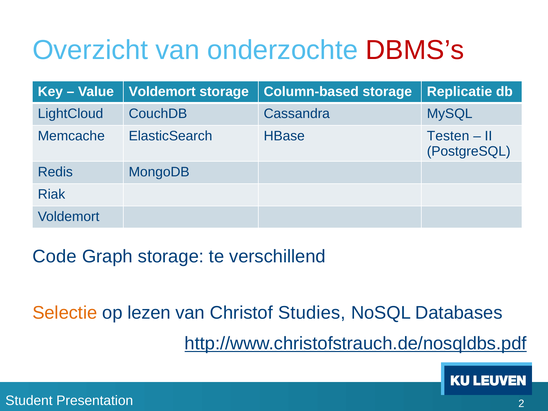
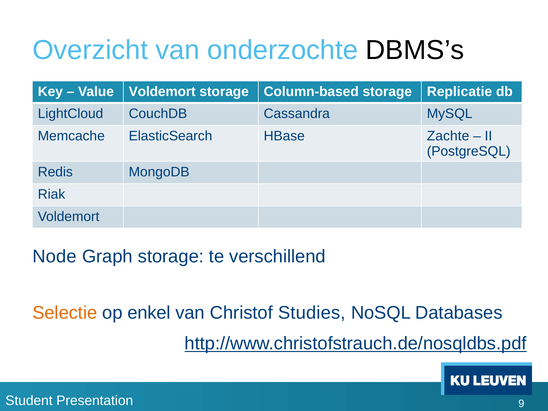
DBMS’s colour: red -> black
Testen: Testen -> Zachte
Code: Code -> Node
lezen: lezen -> enkel
2: 2 -> 9
